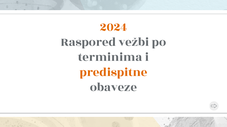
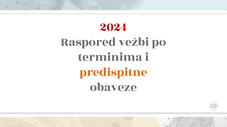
2024 colour: orange -> red
